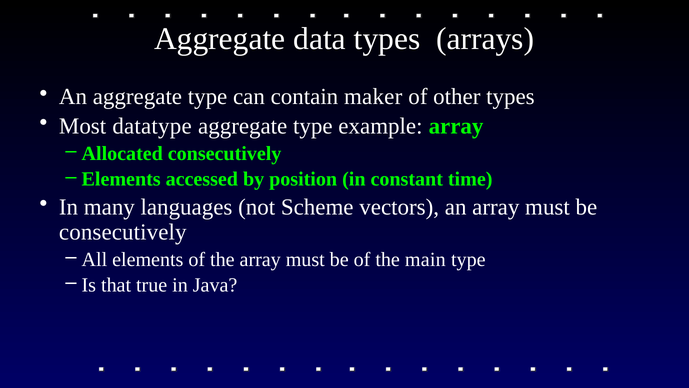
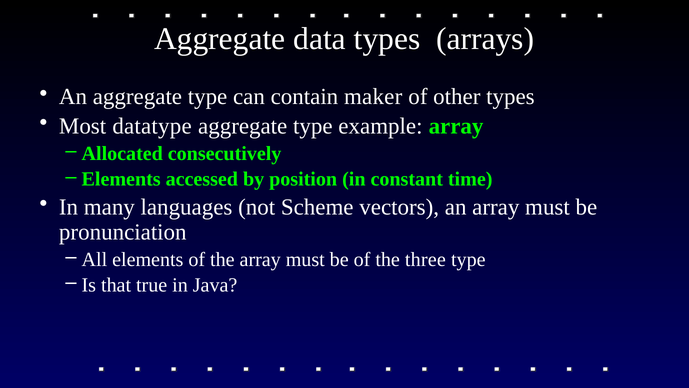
consecutively at (123, 232): consecutively -> pronunciation
main: main -> three
